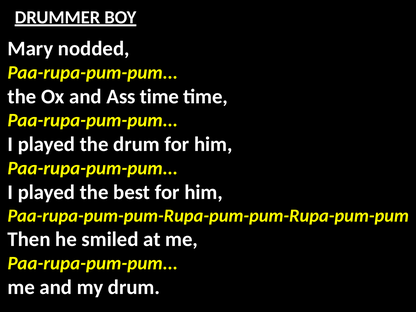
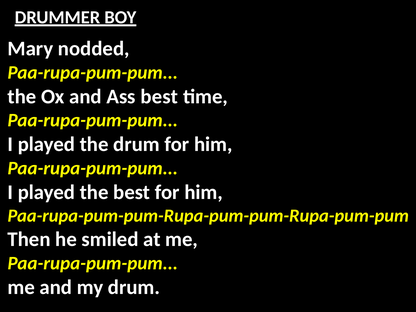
Ass time: time -> best
